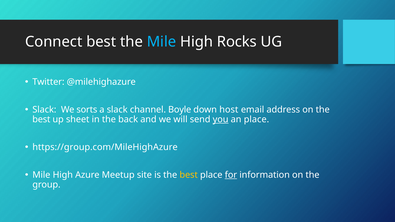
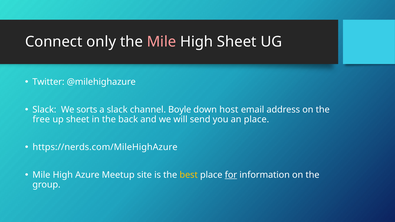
Connect best: best -> only
Mile at (161, 42) colour: light blue -> pink
High Rocks: Rocks -> Sheet
best at (41, 120): best -> free
you underline: present -> none
https://group.com/MileHighAzure: https://group.com/MileHighAzure -> https://nerds.com/MileHighAzure
